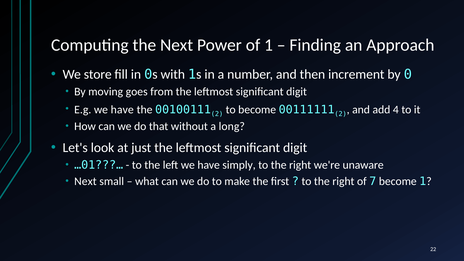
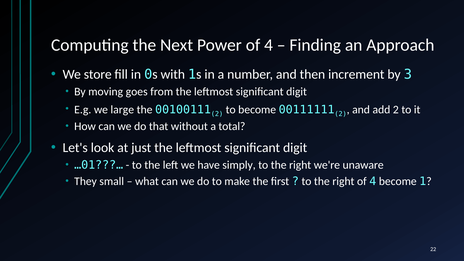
Power of 1: 1 -> 4
0: 0 -> 3
E.g we have: have -> large
add 4: 4 -> 2
long: long -> total
Next at (85, 181): Next -> They
right of 7: 7 -> 4
